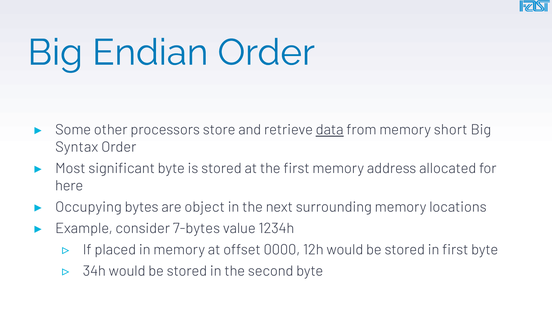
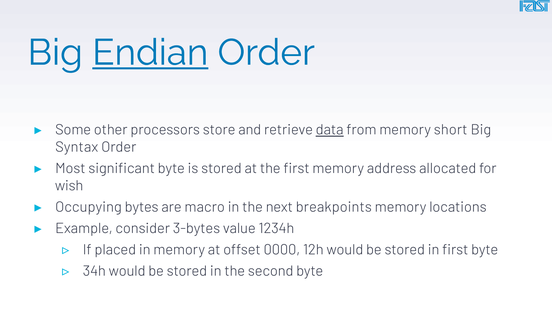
Endian underline: none -> present
here: here -> wish
object: object -> macro
surrounding: surrounding -> breakpoints
7-bytes: 7-bytes -> 3-bytes
